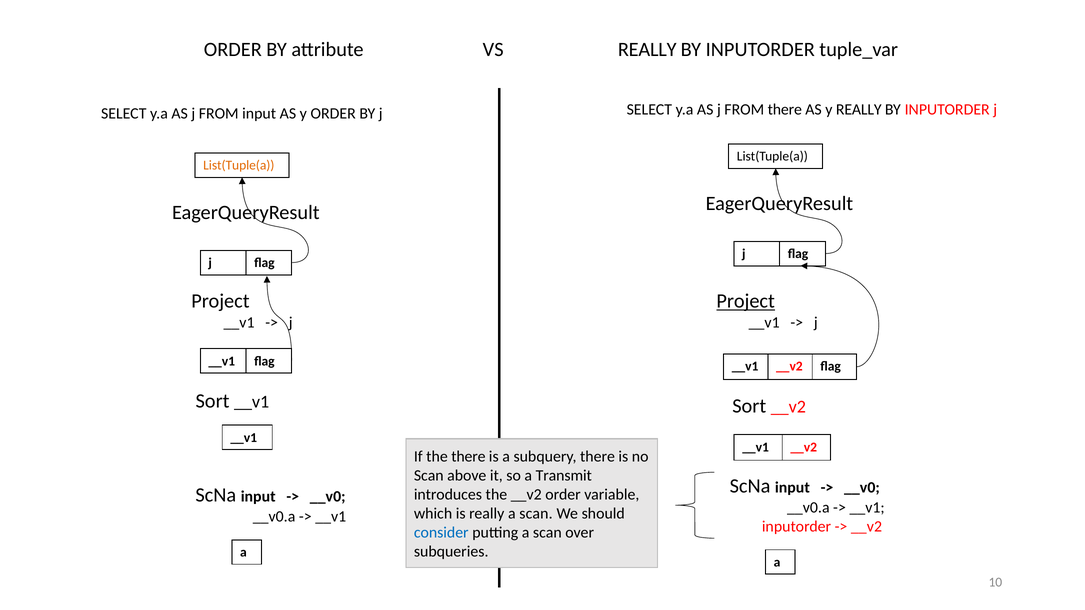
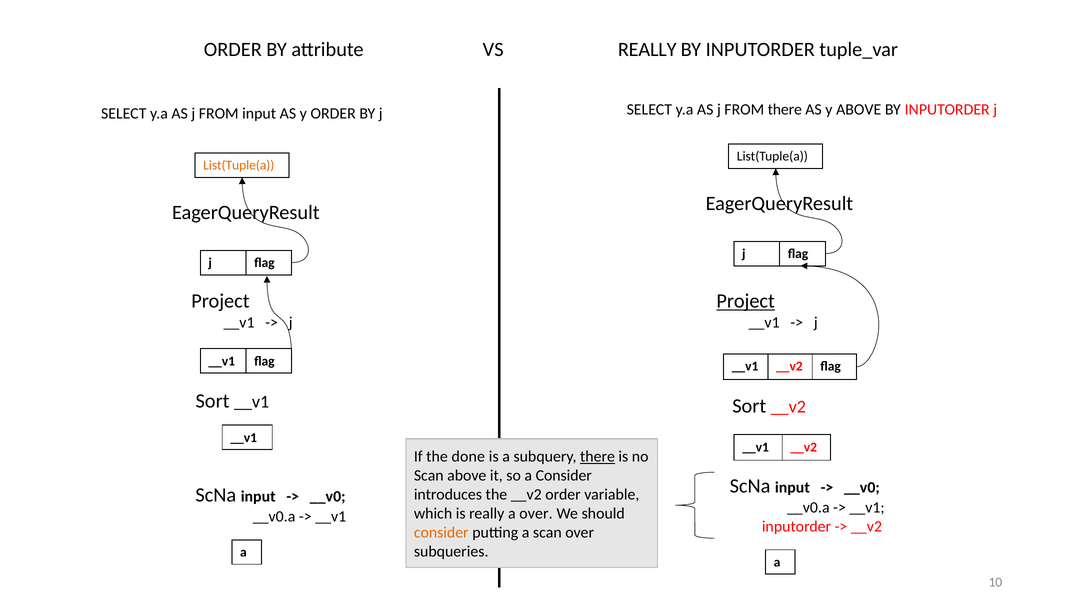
y REALLY: REALLY -> ABOVE
the there: there -> done
there at (597, 457) underline: none -> present
a Transmit: Transmit -> Consider
really a scan: scan -> over
consider at (441, 533) colour: blue -> orange
